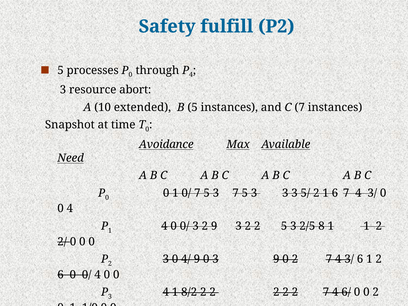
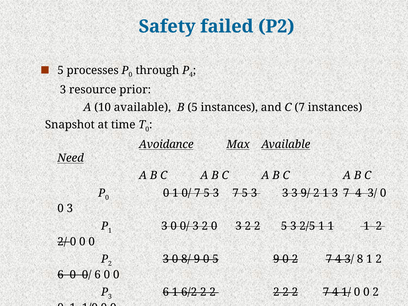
fulfill: fulfill -> failed
abort: abort -> prior
10 extended: extended -> available
3 5/: 5/ -> 9/
2 1 6: 6 -> 3
4 at (70, 209): 4 -> 3
4 at (164, 226): 4 -> 3
3 2 9: 9 -> 0
2/5 8: 8 -> 1
4/: 4/ -> 8/
0 3: 3 -> 5
3/ 6: 6 -> 8
0/ 4: 4 -> 6
4 at (166, 292): 4 -> 6
8/2: 8/2 -> 6/2
4 6/: 6/ -> 1/
